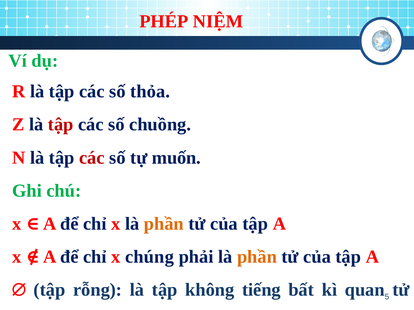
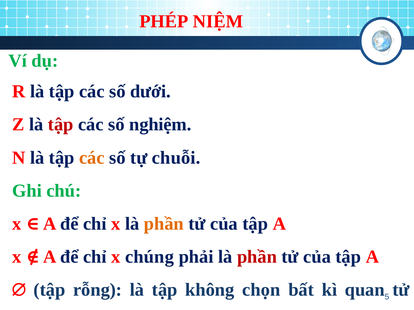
thỏa: thỏa -> dưới
chuồng: chuồng -> nghiệm
các at (92, 158) colour: red -> orange
muốn: muốn -> chuỗi
phần at (257, 257) colour: orange -> red
tiếng: tiếng -> chọn
